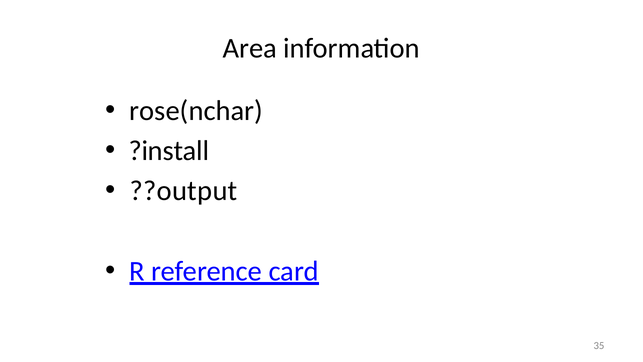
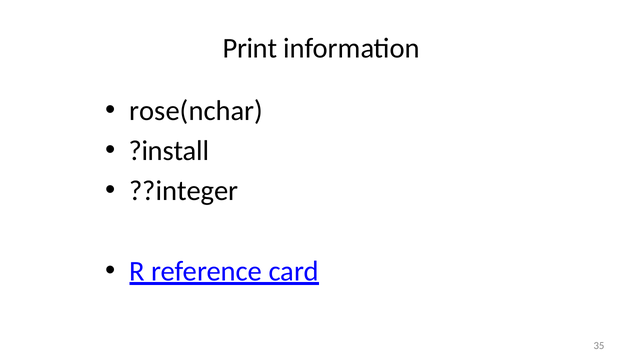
Area: Area -> Print
??output: ??output -> ??integer
